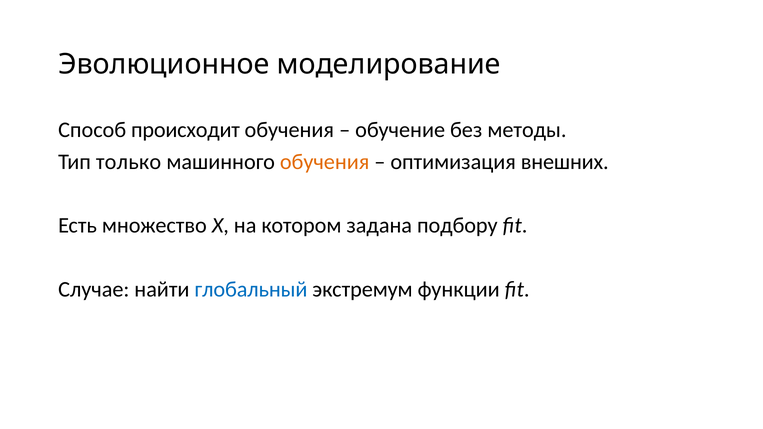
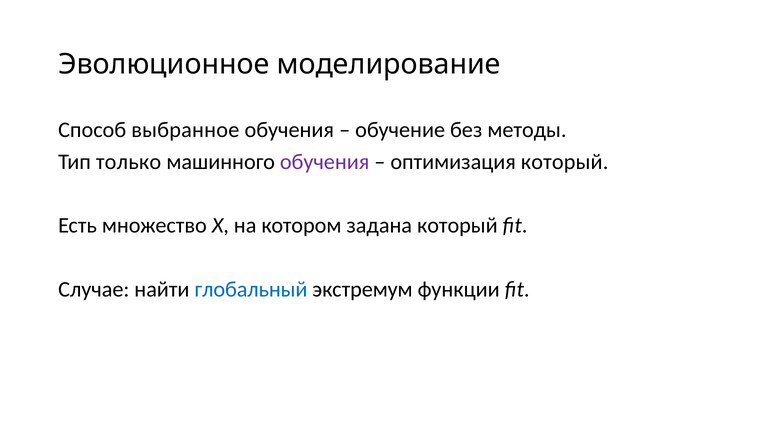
происходит: происходит -> выбранное
обучения at (325, 162) colour: orange -> purple
оптимизация внешних: внешних -> который
задана подбору: подбору -> который
